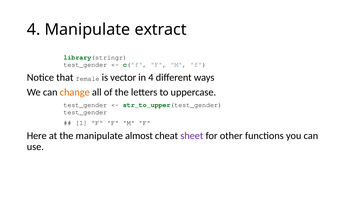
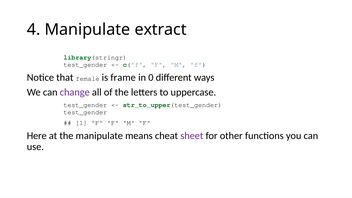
vector: vector -> frame
in 4: 4 -> 0
change colour: orange -> purple
almost: almost -> means
